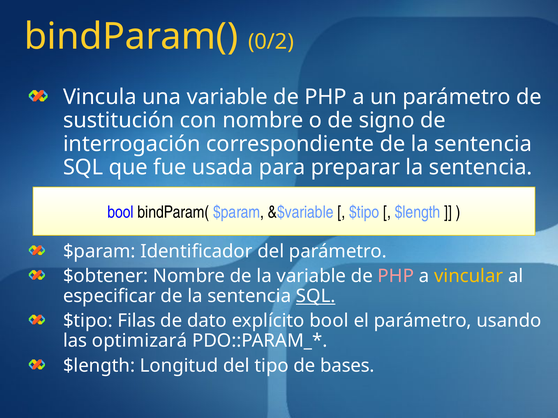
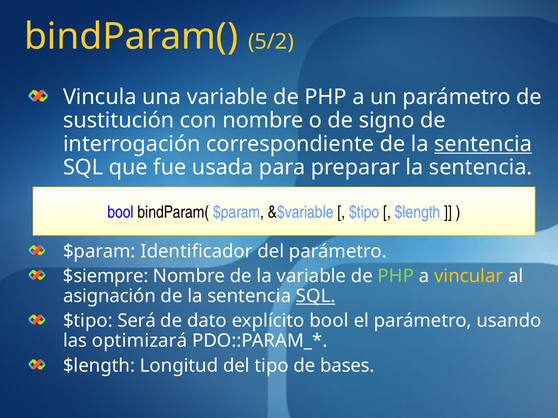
0/2: 0/2 -> 5/2
sentencia at (483, 144) underline: none -> present
$obtener: $obtener -> $siempre
PHP at (396, 276) colour: pink -> light green
especificar: especificar -> asignación
Filas: Filas -> Será
